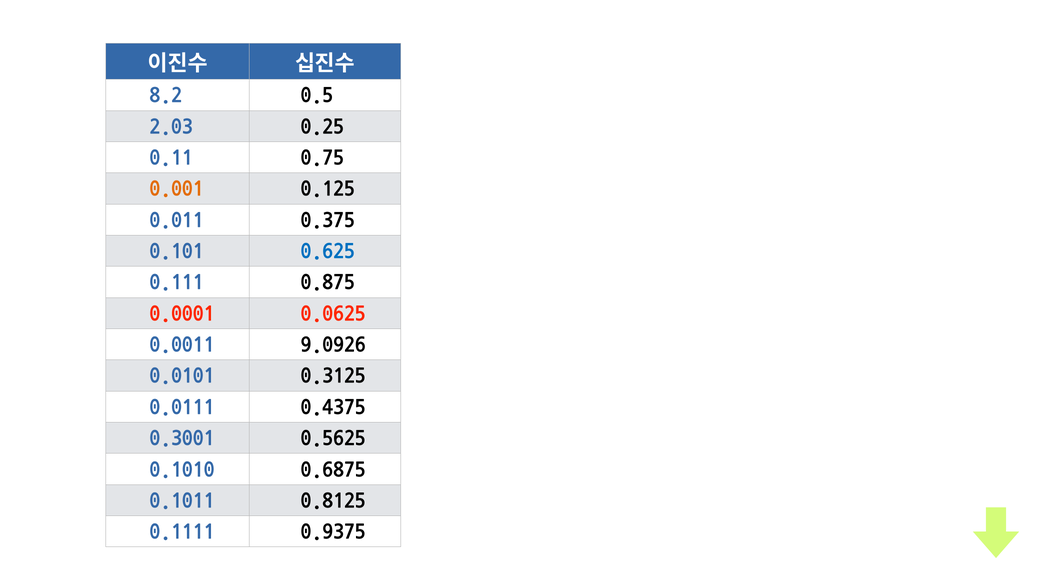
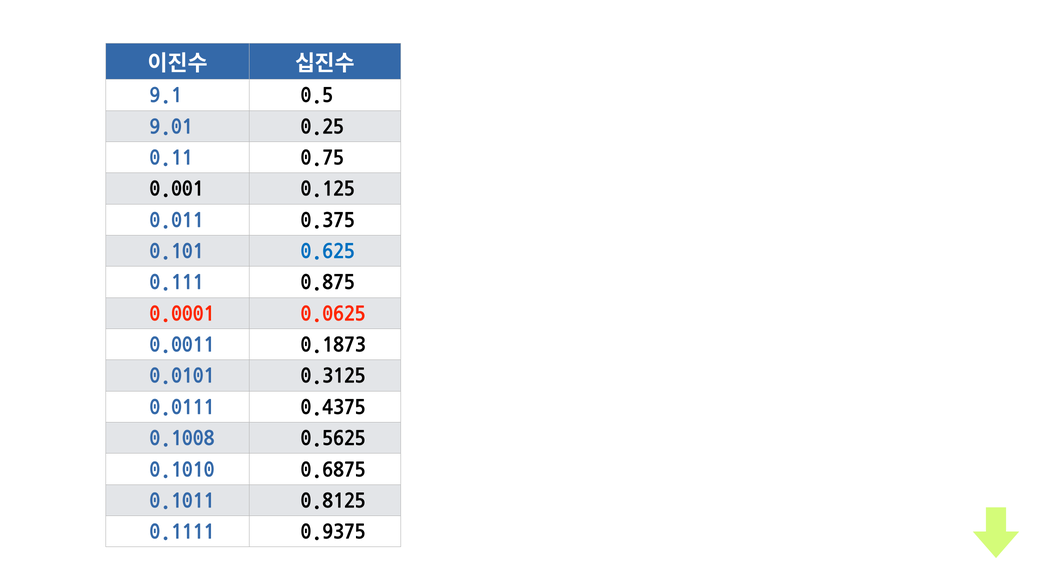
8.2: 8.2 -> 9.1
2.03: 2.03 -> 9.01
0.001 colour: orange -> black
9.0926: 9.0926 -> 0.1873
0.3001: 0.3001 -> 0.1008
